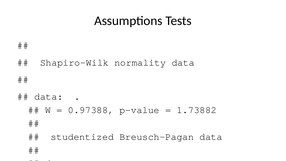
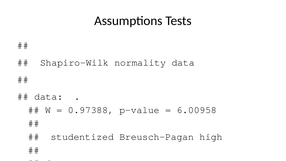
1.73882: 1.73882 -> 6.00958
Breusch-Pagan data: data -> high
